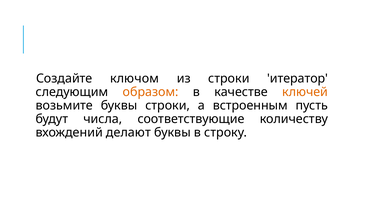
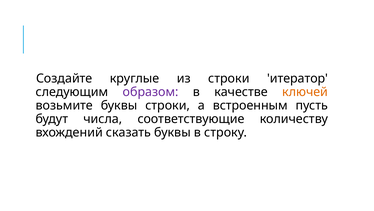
ключом: ключом -> круглые
образом colour: orange -> purple
делают: делают -> сказать
